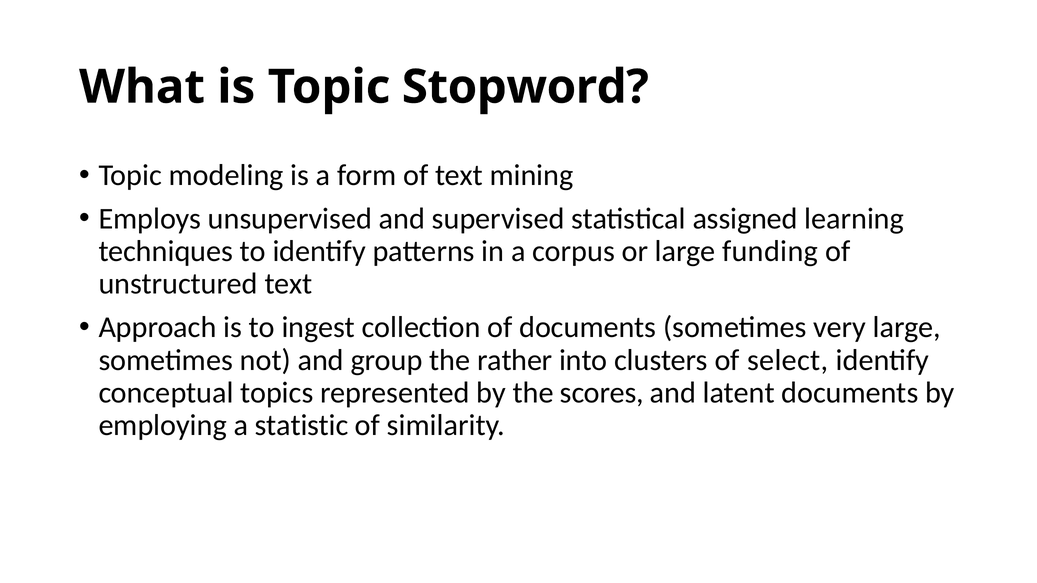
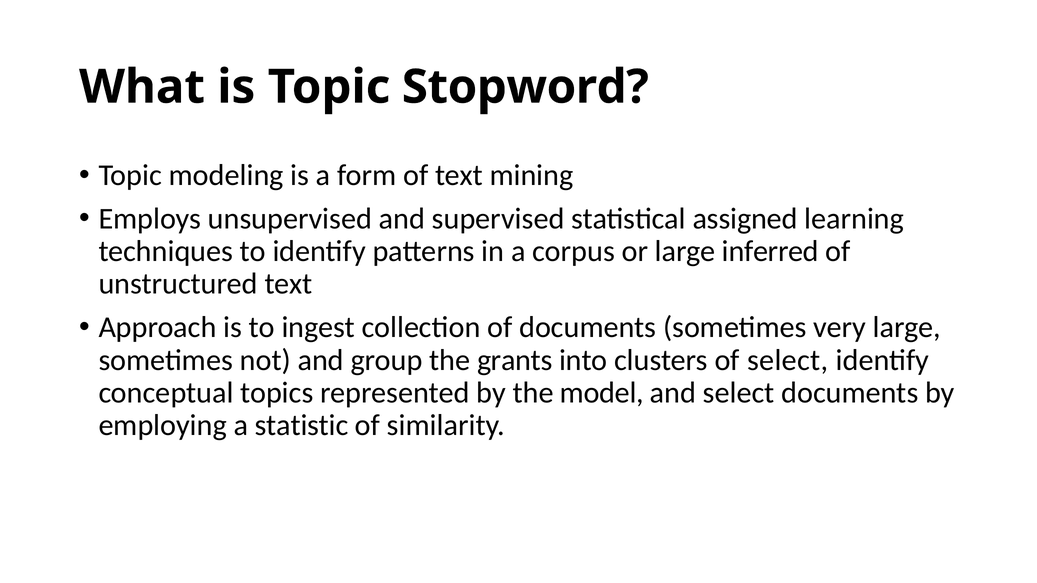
funding: funding -> inferred
rather: rather -> grants
scores: scores -> model
and latent: latent -> select
